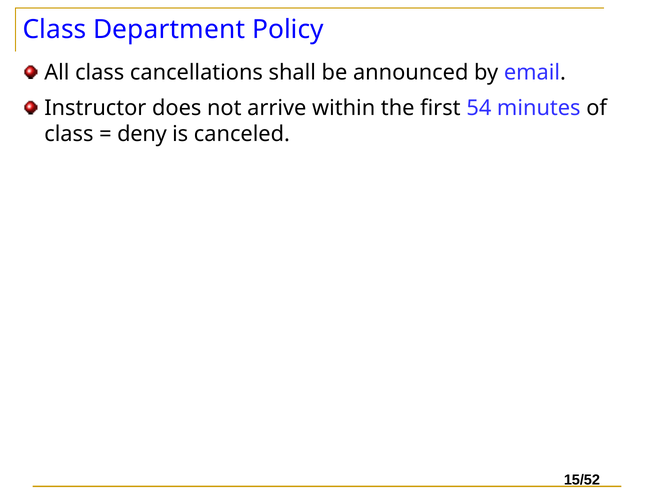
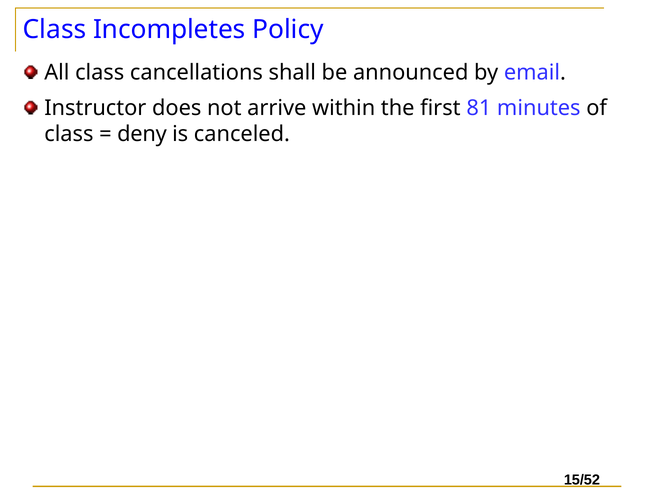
Department: Department -> Incompletes
54: 54 -> 81
